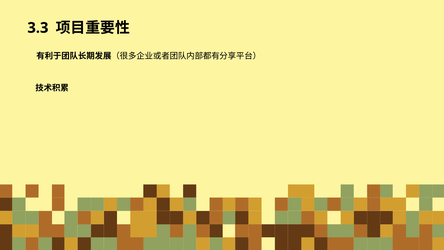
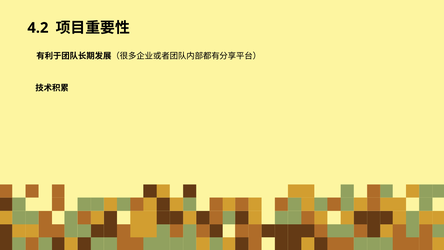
3.3: 3.3 -> 4.2
